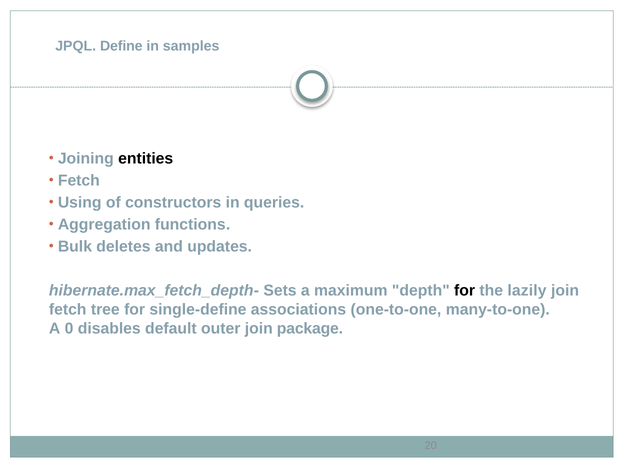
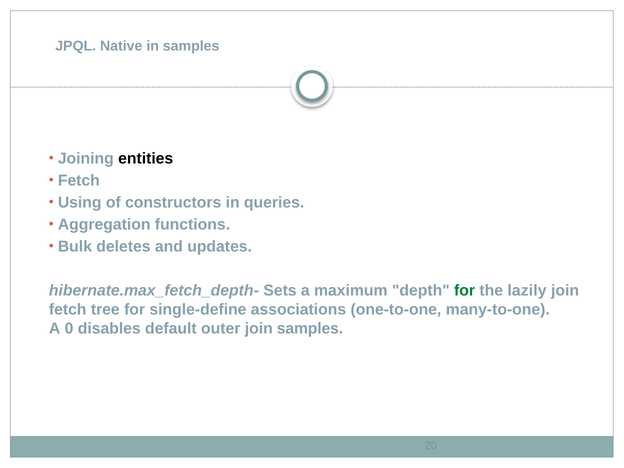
Define: Define -> Native
for at (465, 291) colour: black -> green
join package: package -> samples
